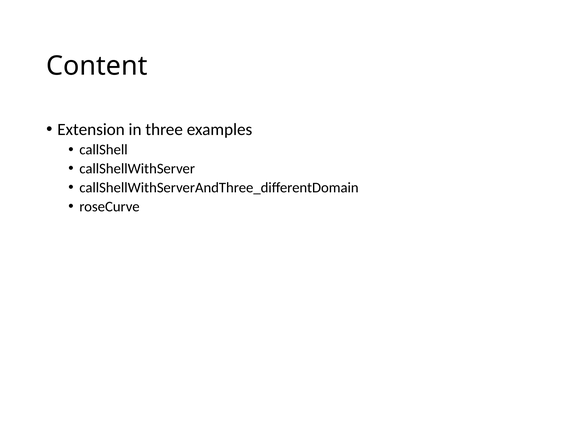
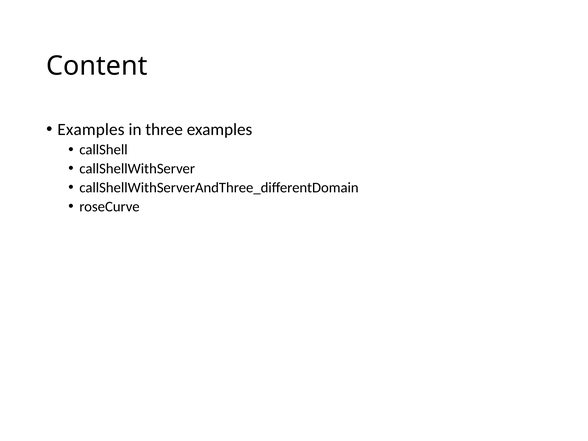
Extension at (91, 129): Extension -> Examples
